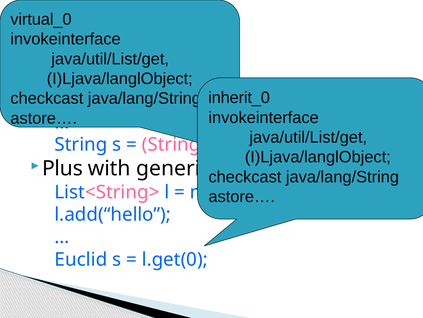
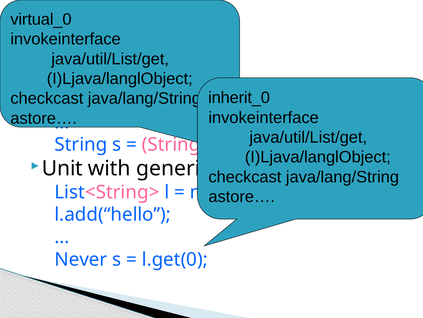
Plus: Plus -> Unit
Euclid: Euclid -> Never
